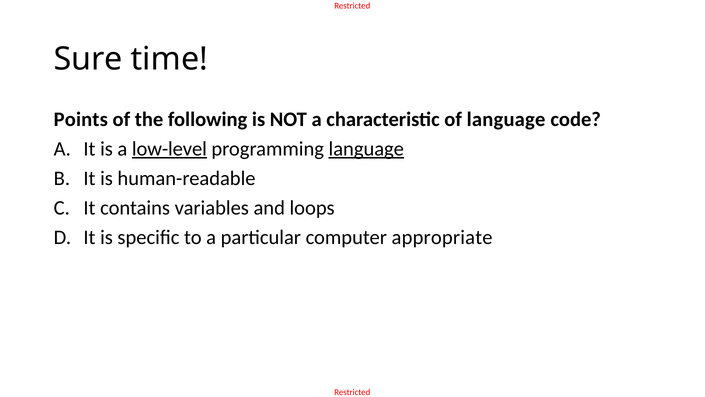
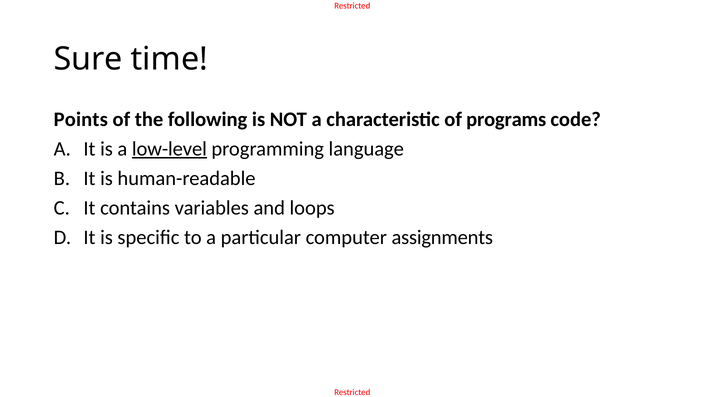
of language: language -> programs
language at (366, 149) underline: present -> none
appropriate: appropriate -> assignments
